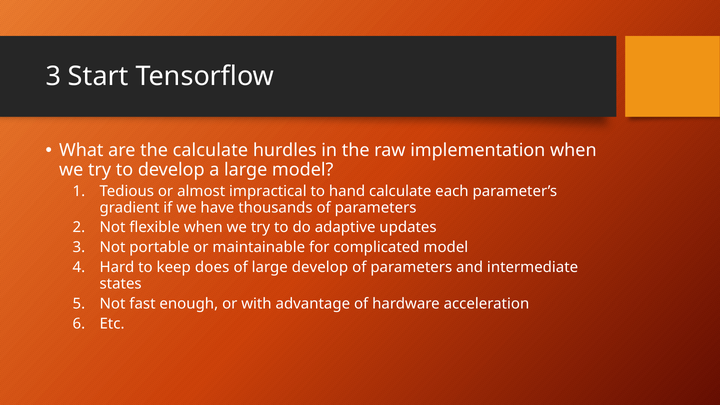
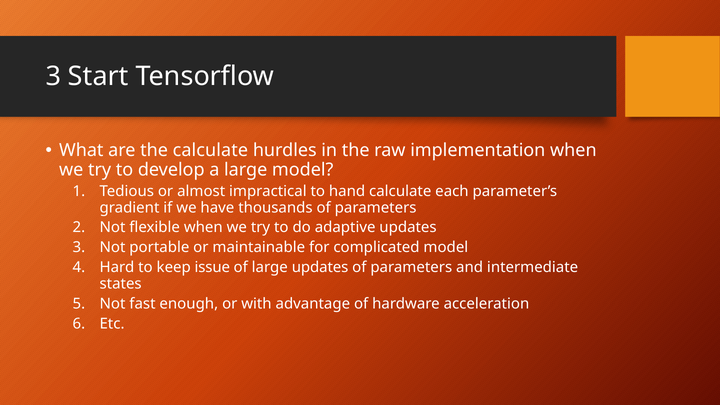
does: does -> issue
large develop: develop -> updates
